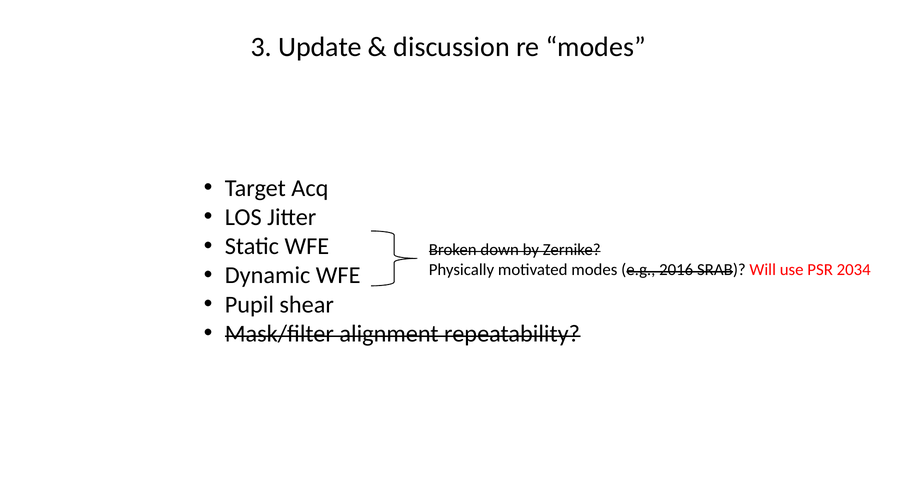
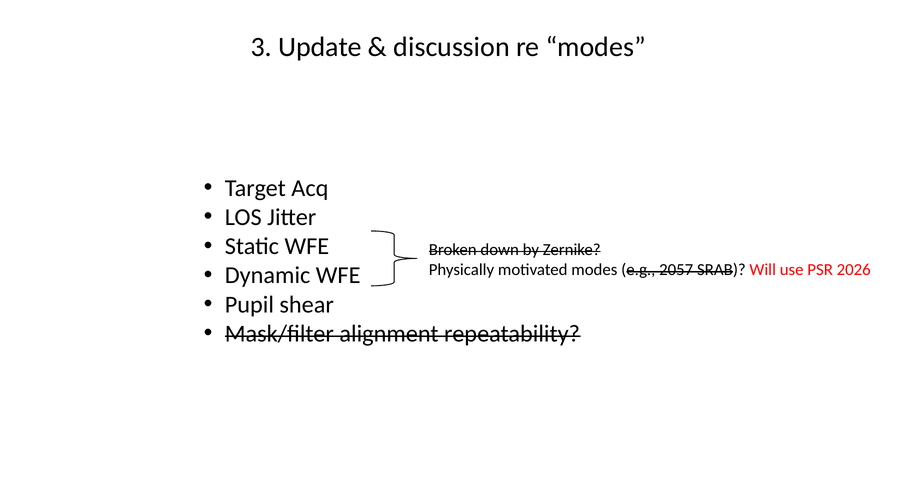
2016: 2016 -> 2057
2034: 2034 -> 2026
